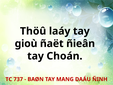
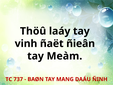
gioù: gioù -> vinh
Choán: Choán -> Meàm
